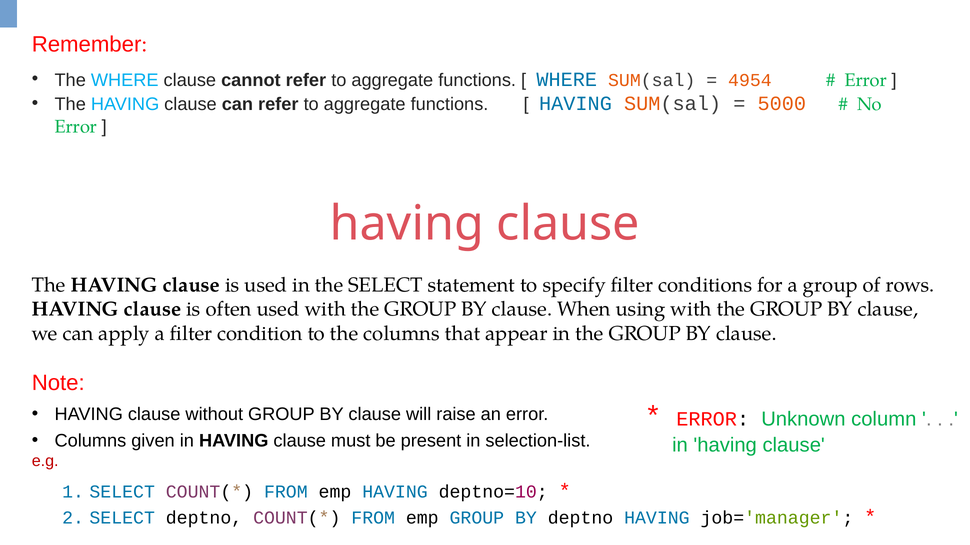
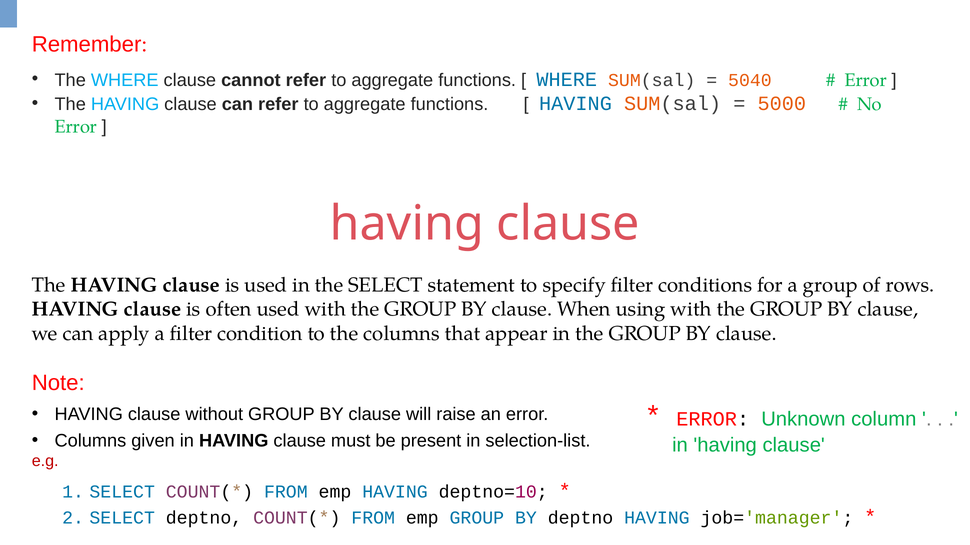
4954: 4954 -> 5040
